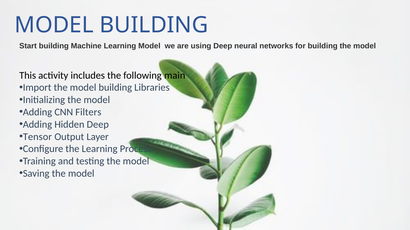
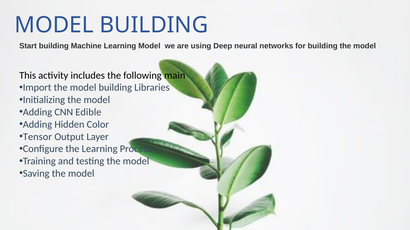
Filters: Filters -> Edible
Hidden Deep: Deep -> Color
